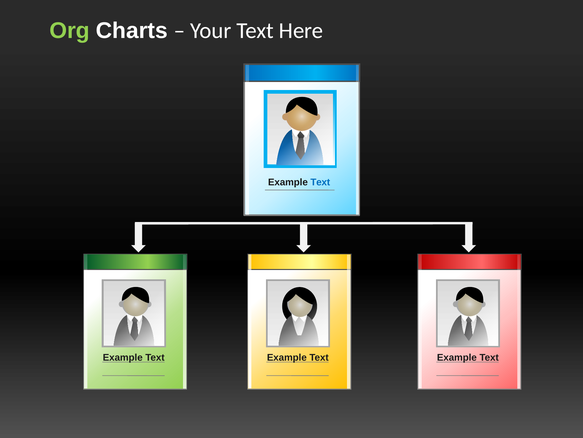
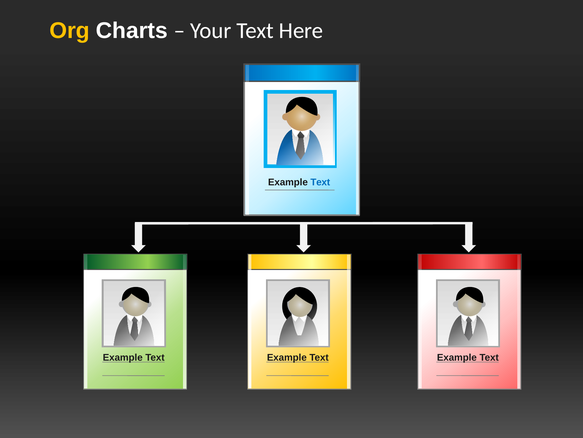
Org colour: light green -> yellow
